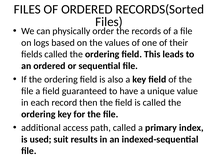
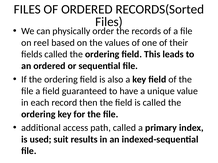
logs: logs -> reel
